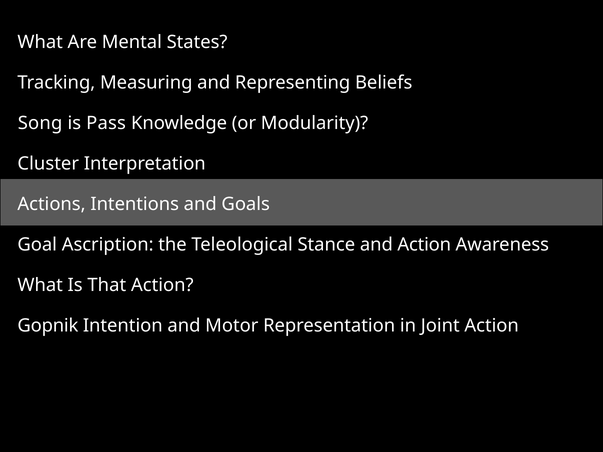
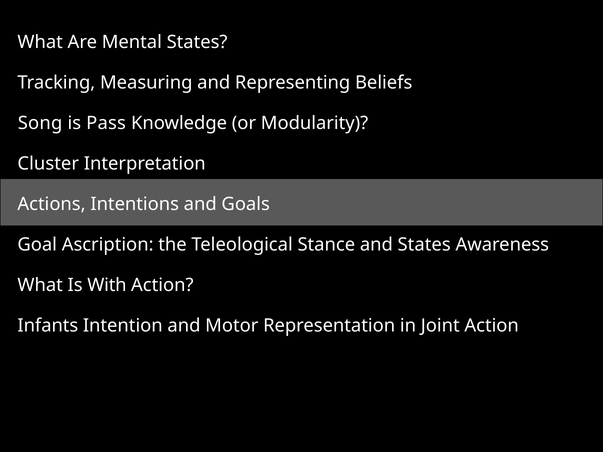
and Action: Action -> States
That: That -> With
Gopnik: Gopnik -> Infants
